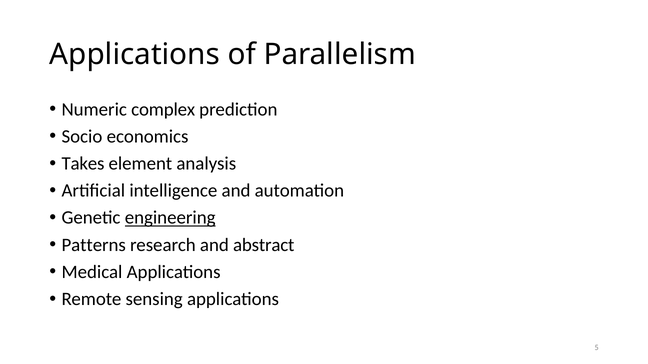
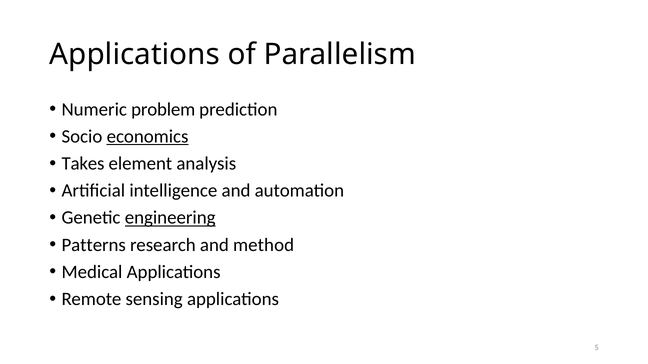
complex: complex -> problem
economics underline: none -> present
abstract: abstract -> method
